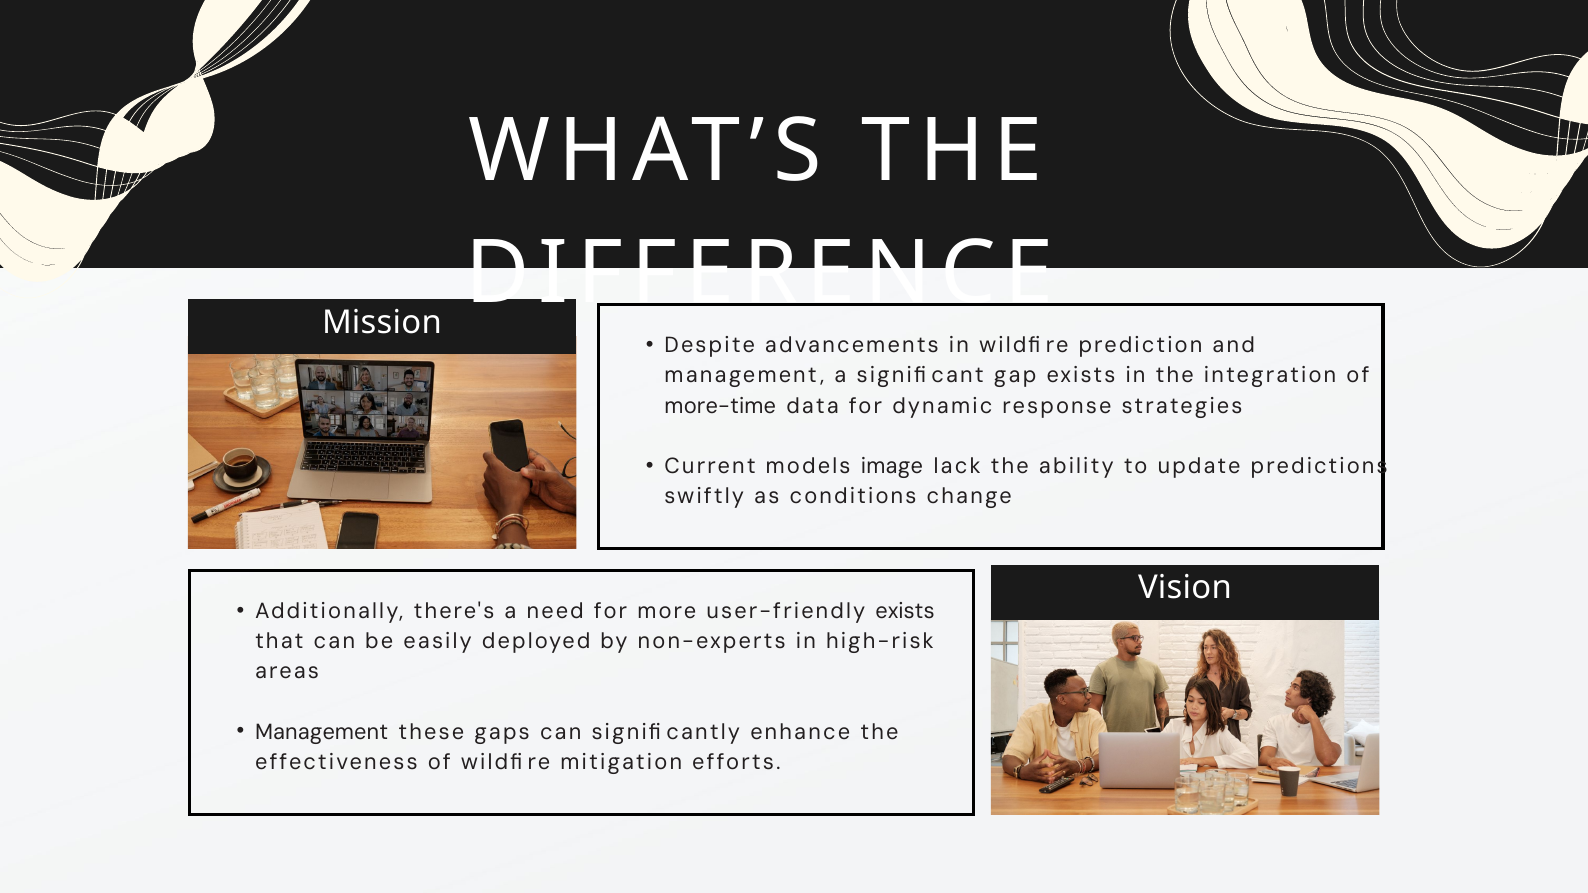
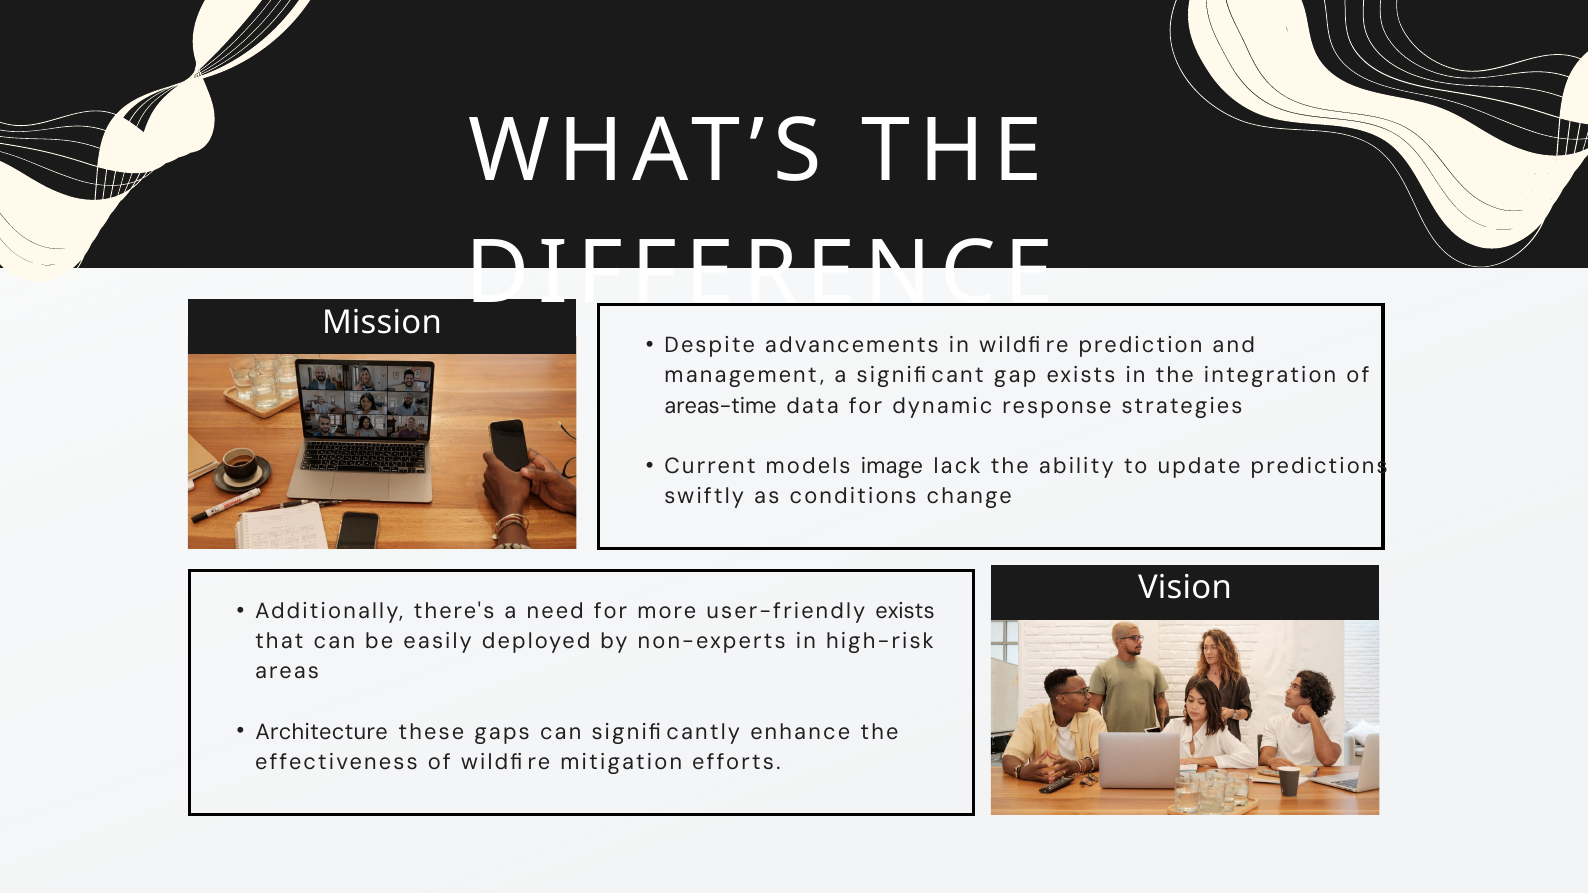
more-time: more-time -> areas-time
Management at (322, 732): Management -> Architecture
